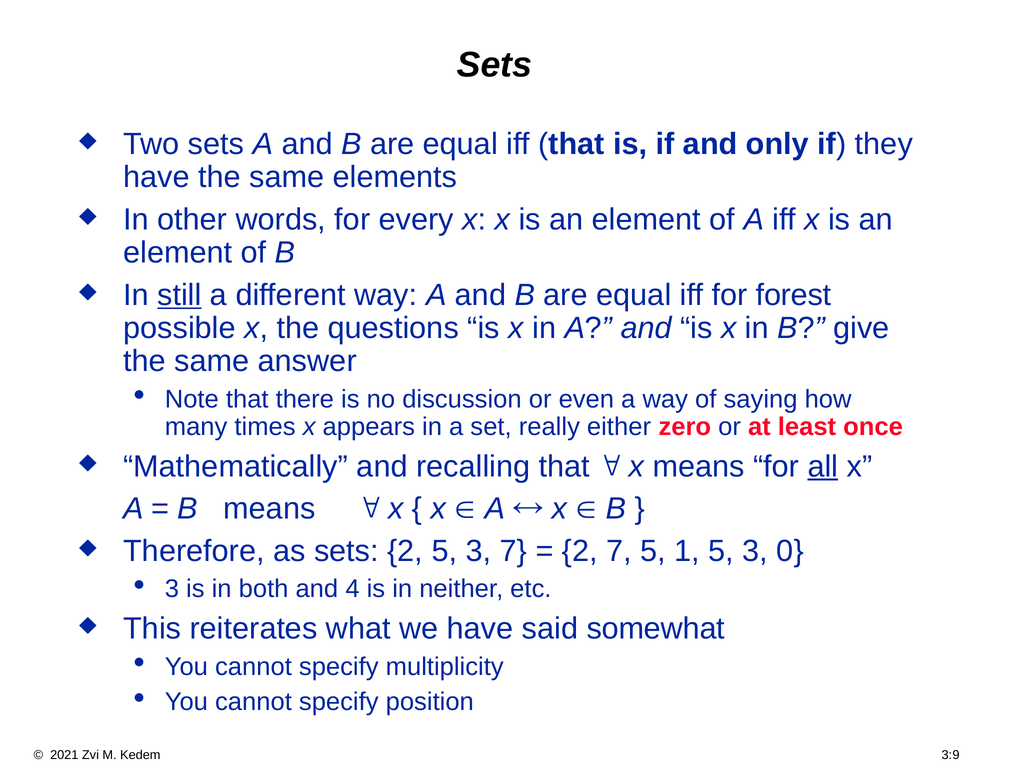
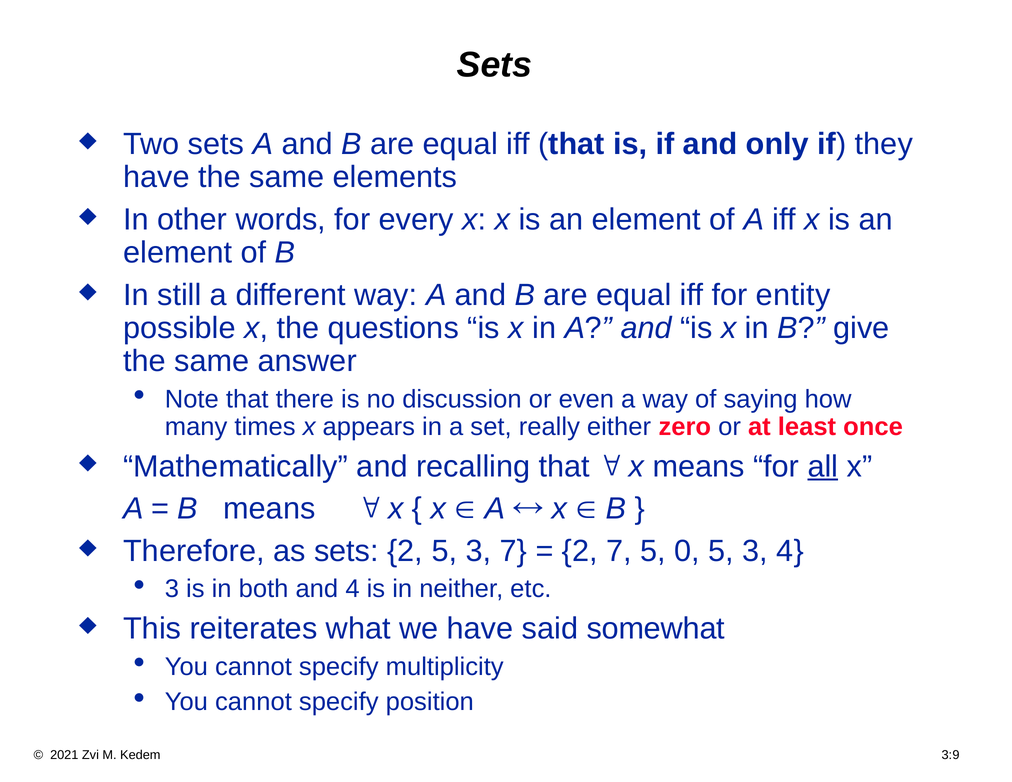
still underline: present -> none
forest: forest -> entity
1: 1 -> 0
3 0: 0 -> 4
